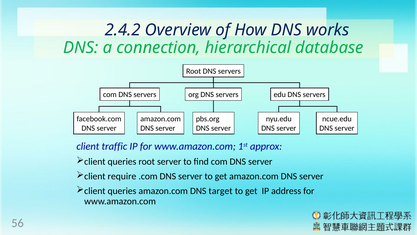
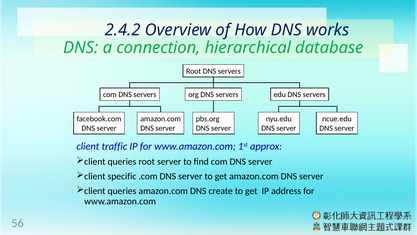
require: require -> specific
target: target -> create
